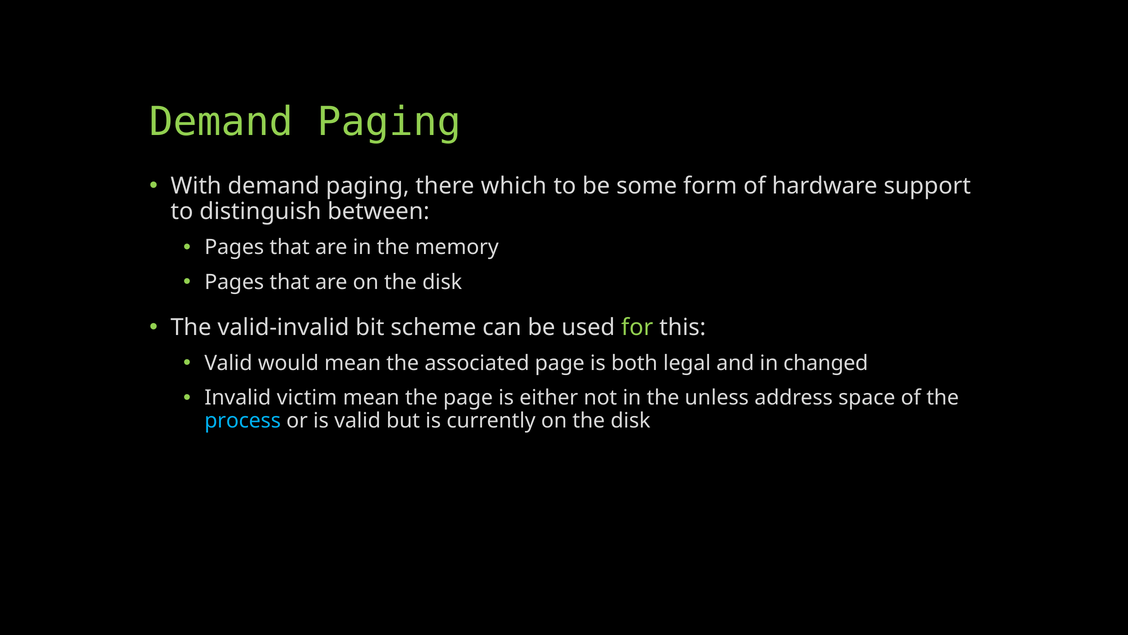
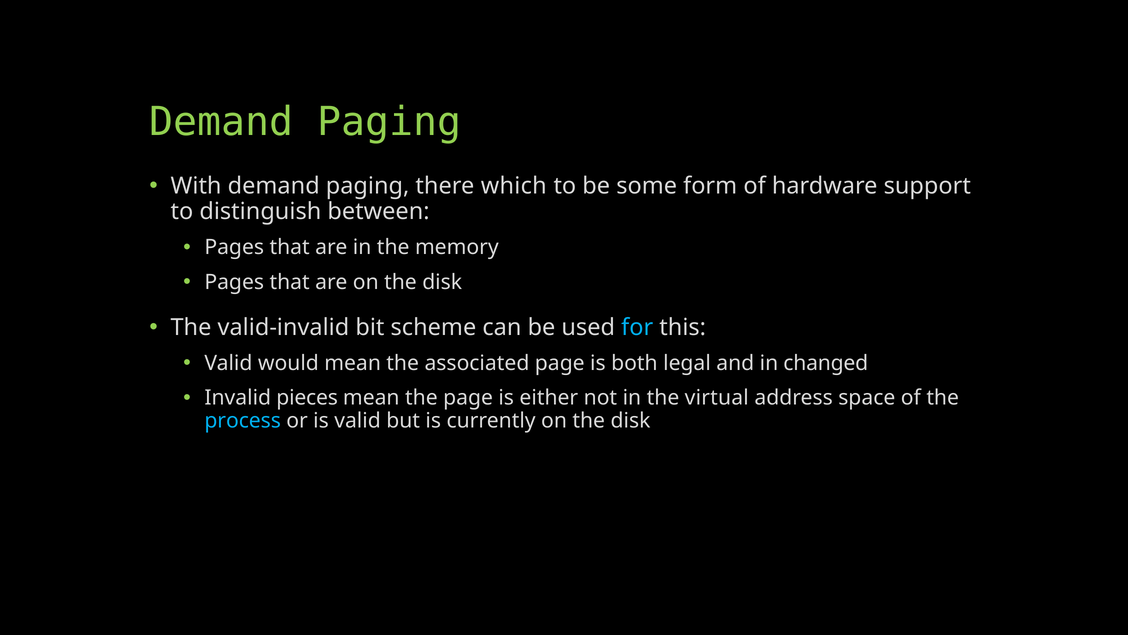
for colour: light green -> light blue
victim: victim -> pieces
unless: unless -> virtual
